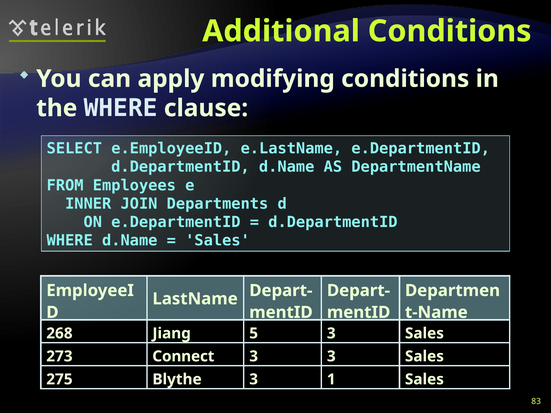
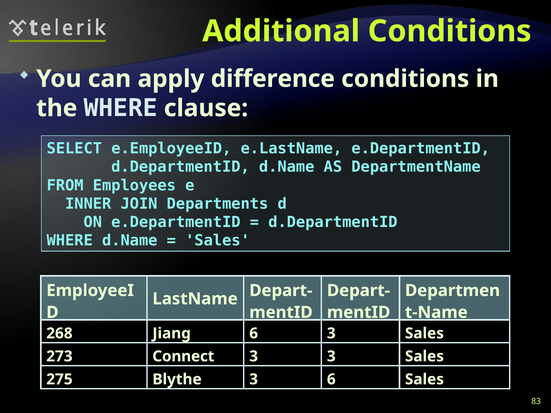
modifying: modifying -> difference
Jiang 5: 5 -> 6
3 1: 1 -> 6
